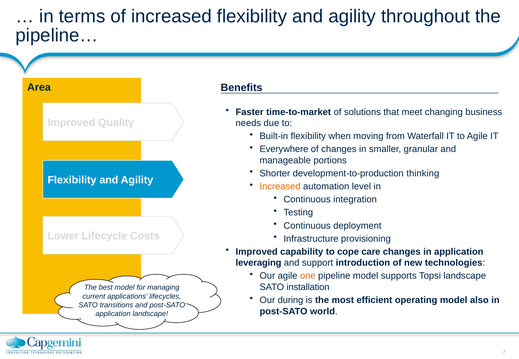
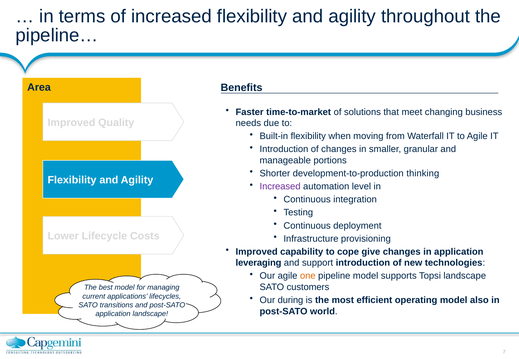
Everywhere at (284, 149): Everywhere -> Introduction
Increased at (280, 187) colour: orange -> purple
care: care -> give
installation: installation -> customers
